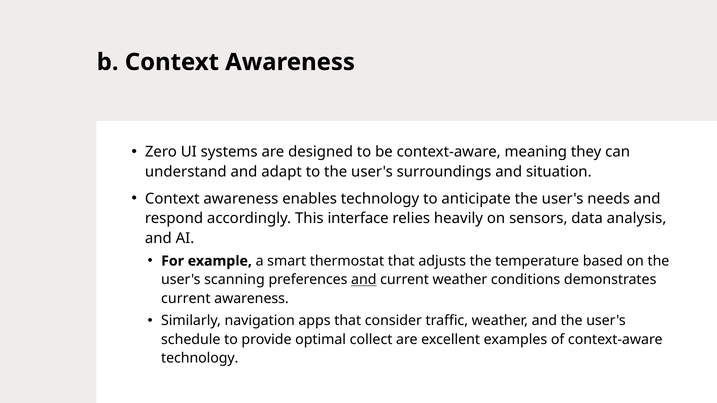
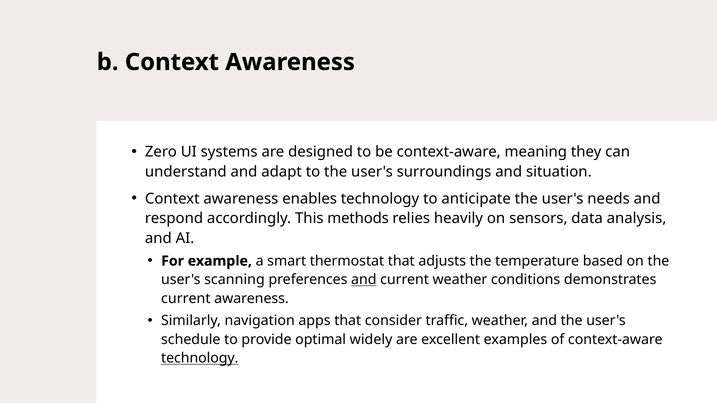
interface: interface -> methods
collect: collect -> widely
technology at (200, 358) underline: none -> present
